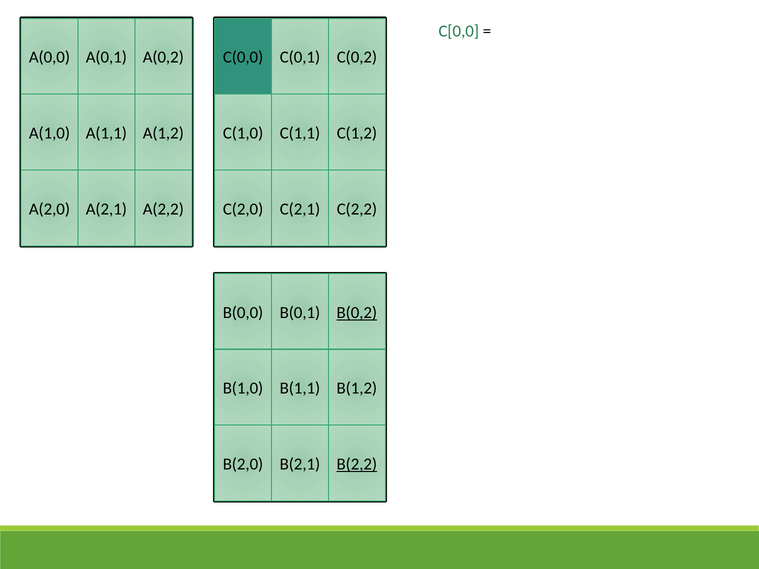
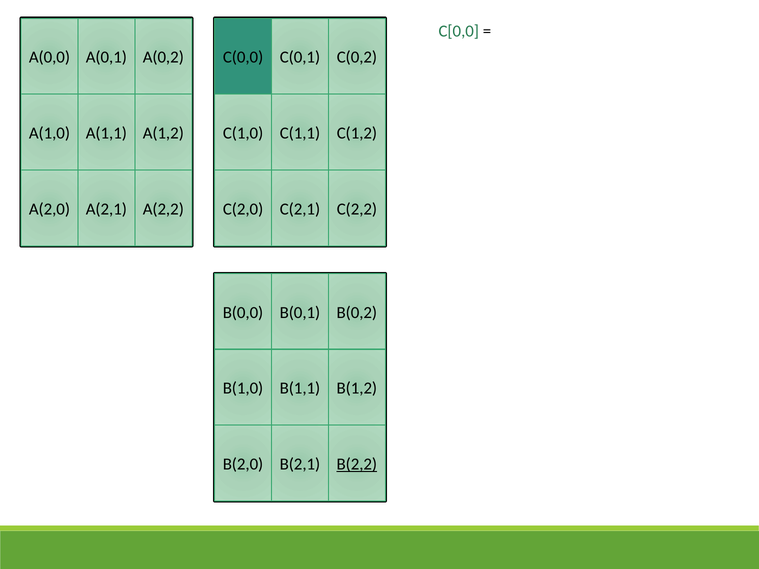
B(0,2 underline: present -> none
